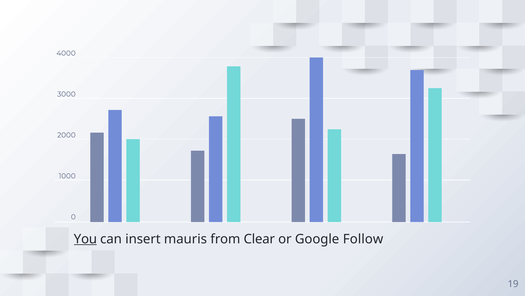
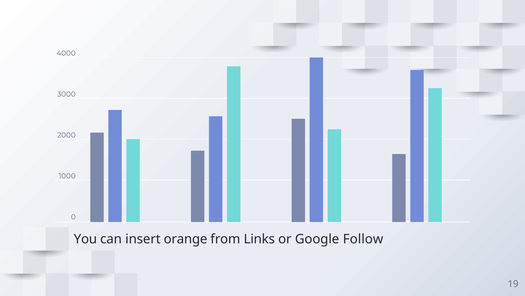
You underline: present -> none
mauris: mauris -> orange
Clear: Clear -> Links
